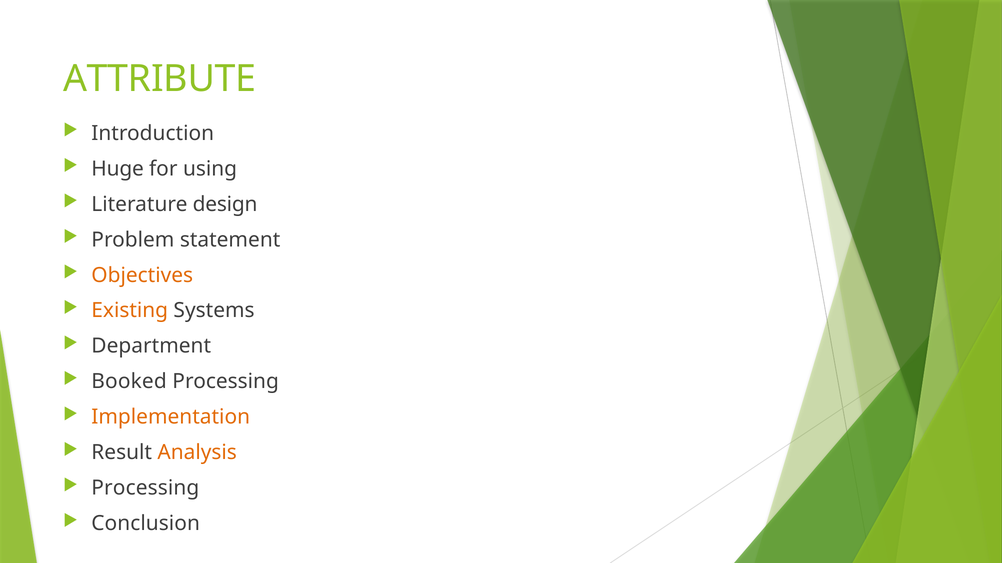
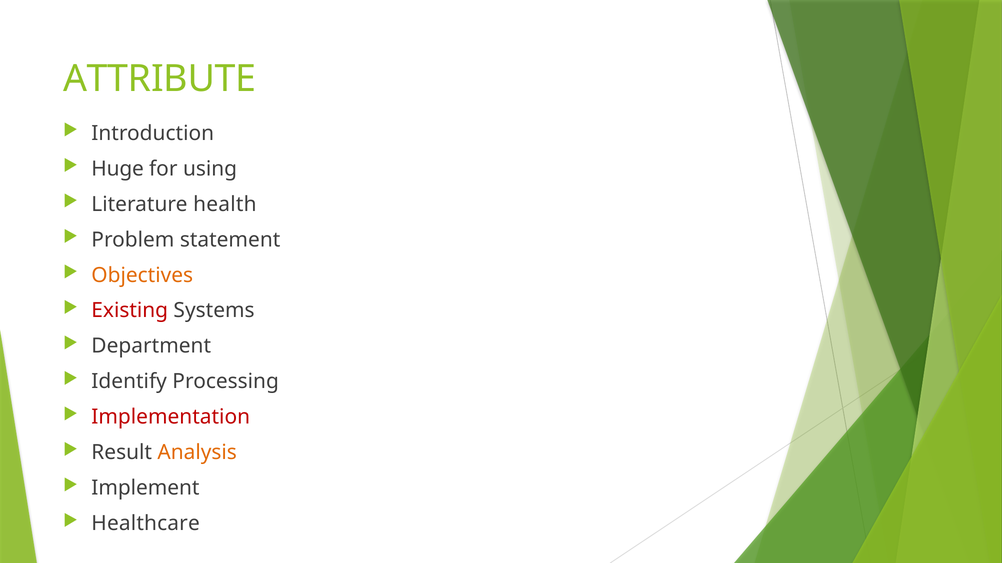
design: design -> health
Existing colour: orange -> red
Booked: Booked -> Identify
Implementation colour: orange -> red
Processing at (145, 489): Processing -> Implement
Conclusion: Conclusion -> Healthcare
